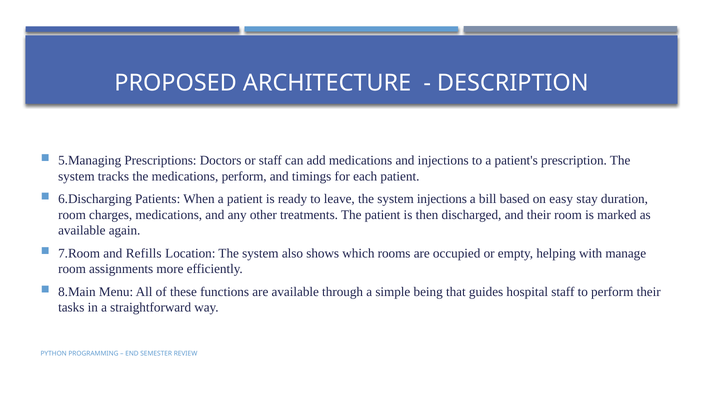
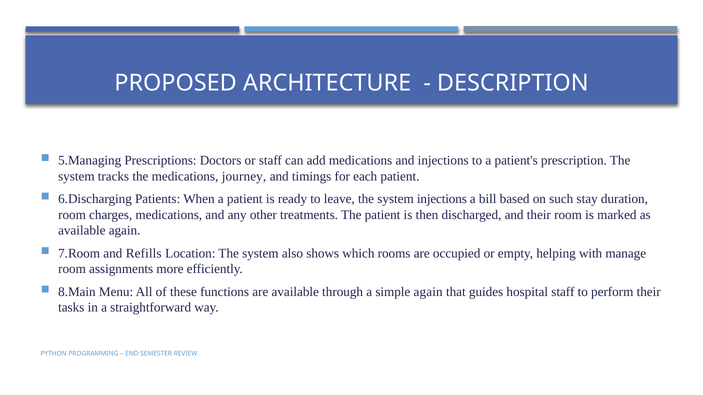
medications perform: perform -> journey
easy: easy -> such
simple being: being -> again
